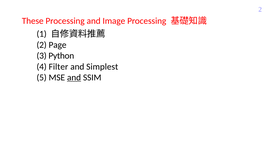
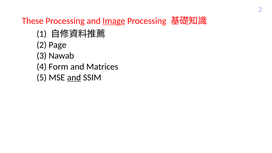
Image underline: none -> present
Python: Python -> Nawab
Filter: Filter -> Form
Simplest: Simplest -> Matrices
